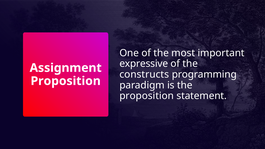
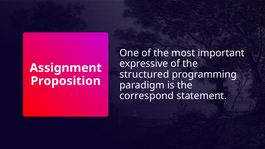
constructs: constructs -> structured
proposition at (147, 96): proposition -> correspond
